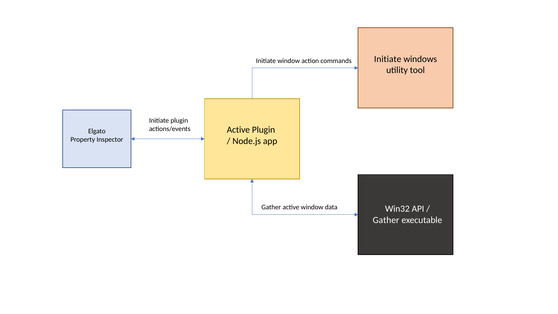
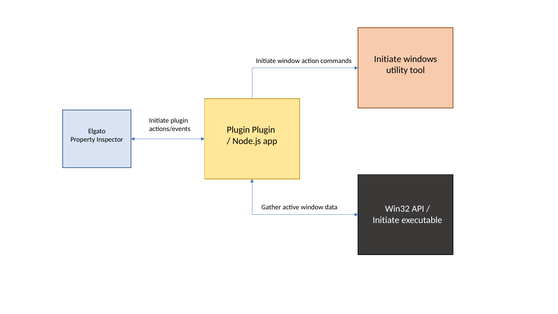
Active at (238, 130): Active -> Plugin
Gather at (386, 220): Gather -> Initiate
